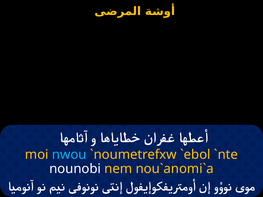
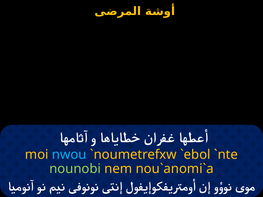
nounobi colour: white -> light green
